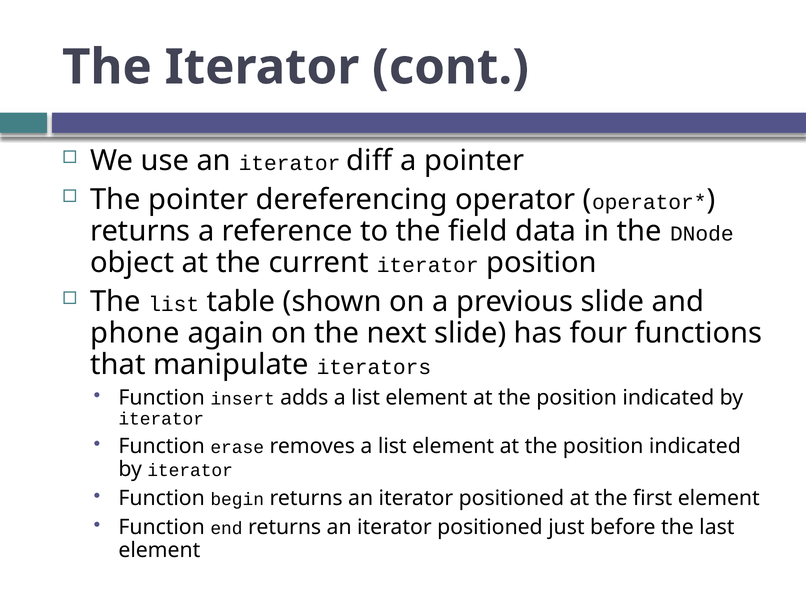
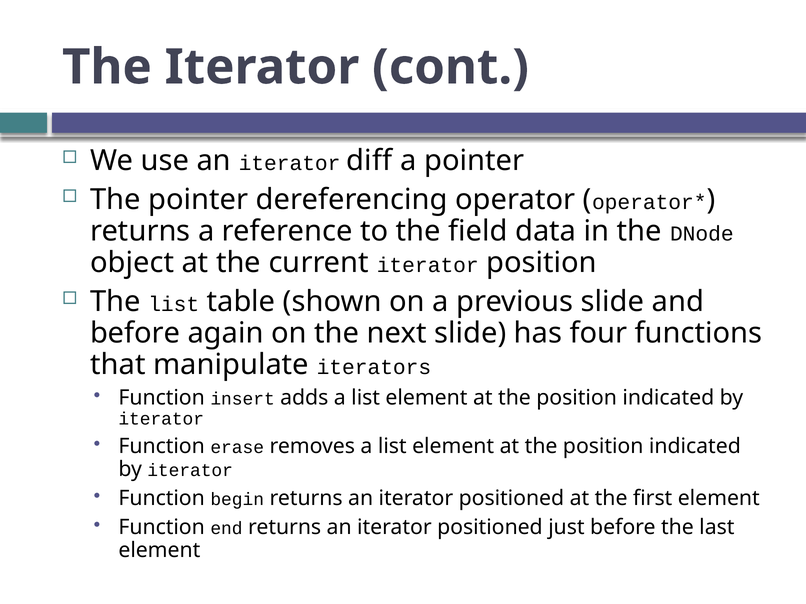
phone at (135, 333): phone -> before
